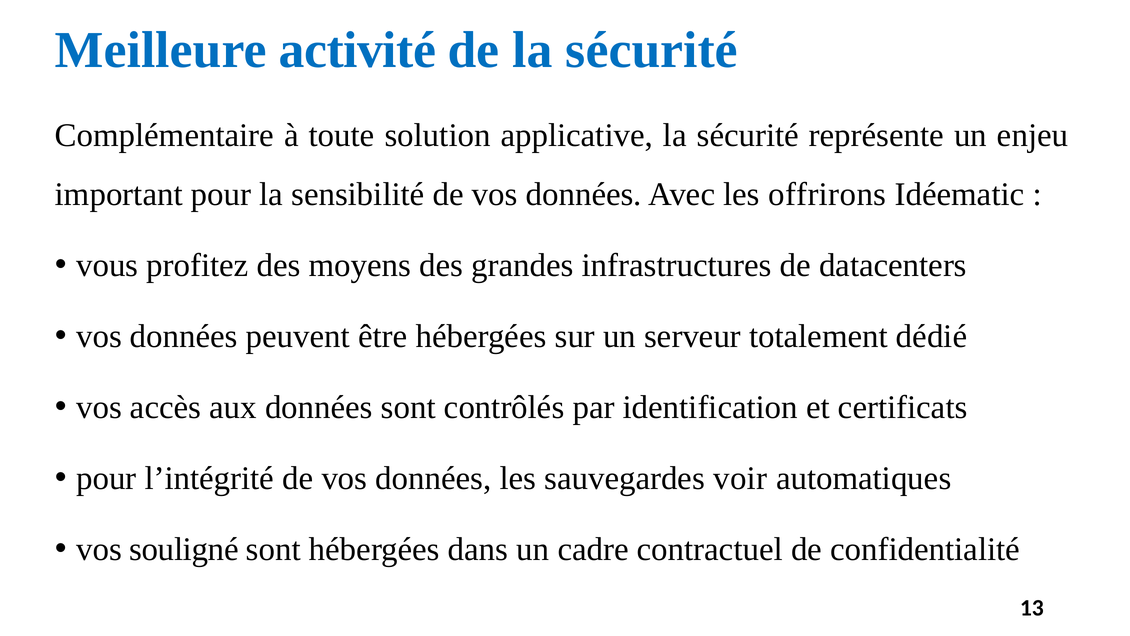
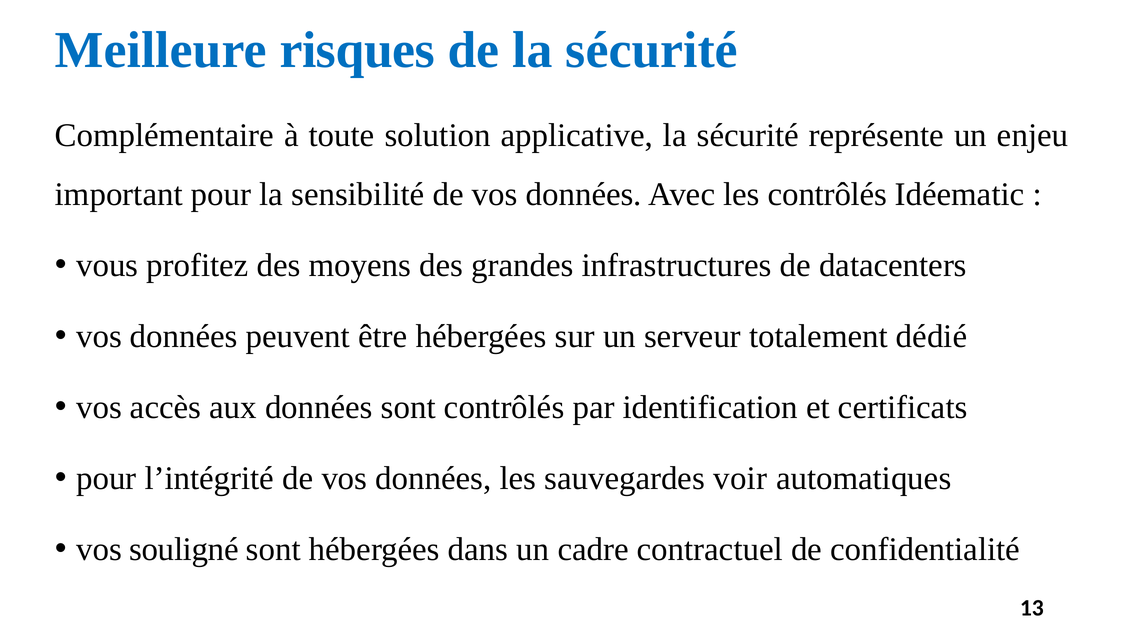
activité: activité -> risques
les offrirons: offrirons -> contrôlés
